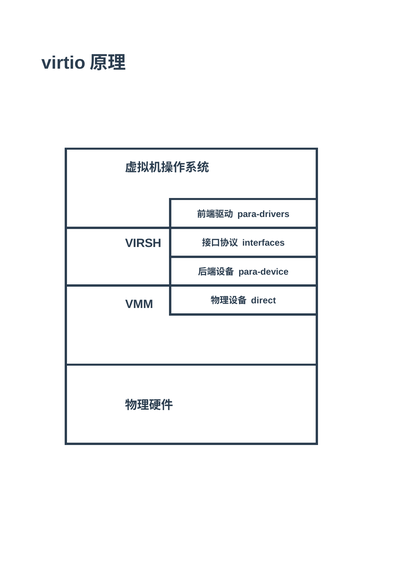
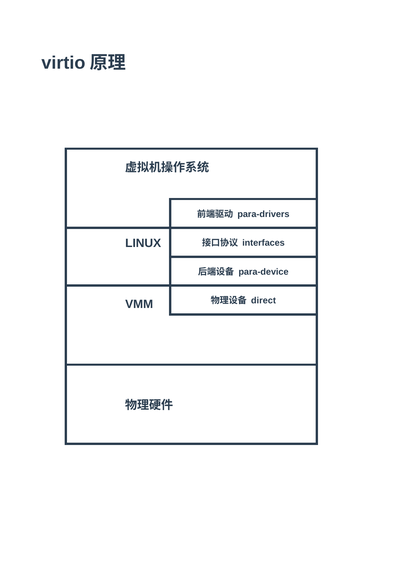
VIRSH: VIRSH -> LINUX
